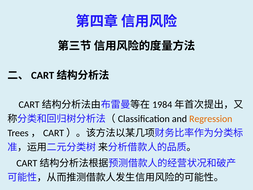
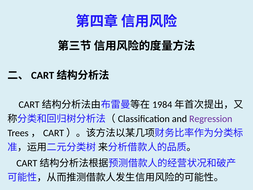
Regression colour: orange -> purple
